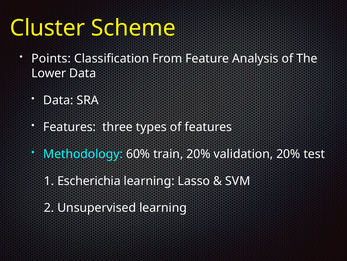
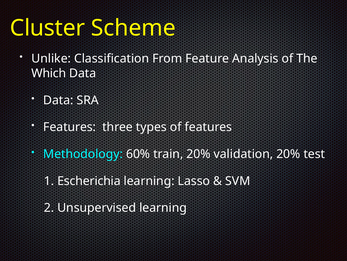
Points: Points -> Unlike
Lower: Lower -> Which
